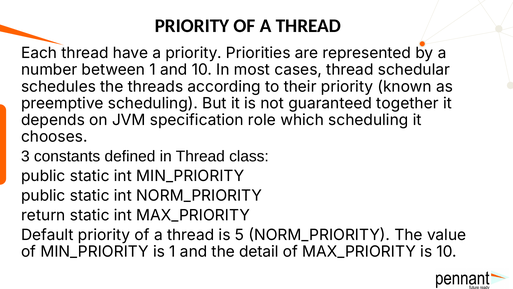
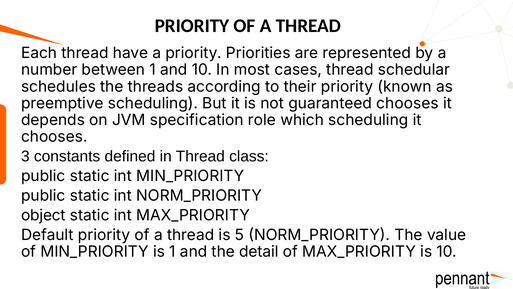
guaranteed together: together -> chooses
return: return -> object
